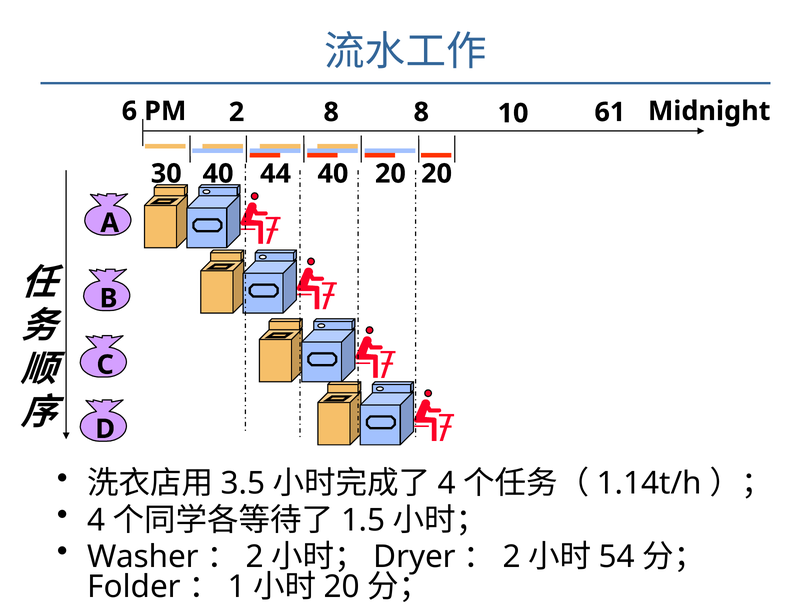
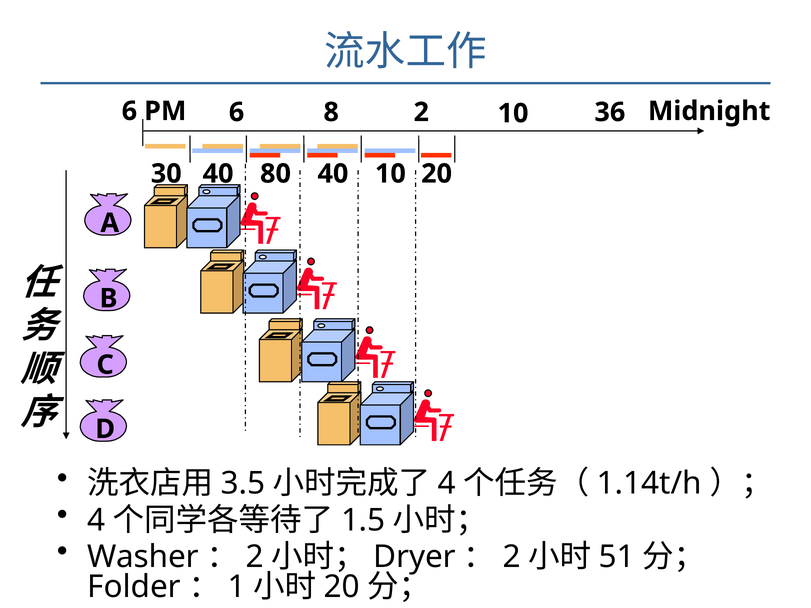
PM 2: 2 -> 6
8 8: 8 -> 2
61: 61 -> 36
44: 44 -> 80
40 20: 20 -> 10
54: 54 -> 51
